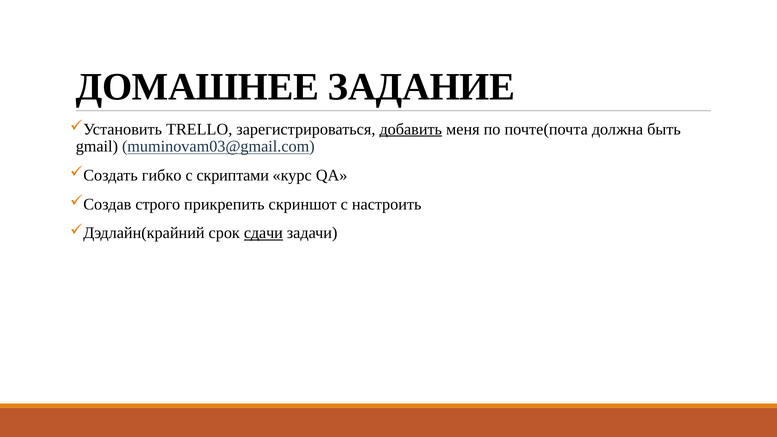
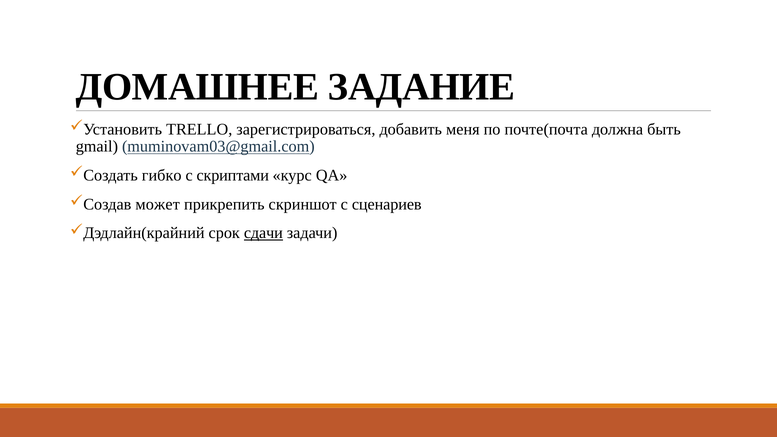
добавить underline: present -> none
строго: строго -> может
настроить: настроить -> сценариев
